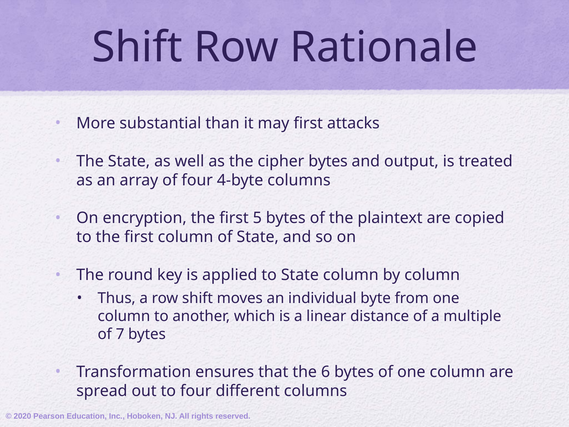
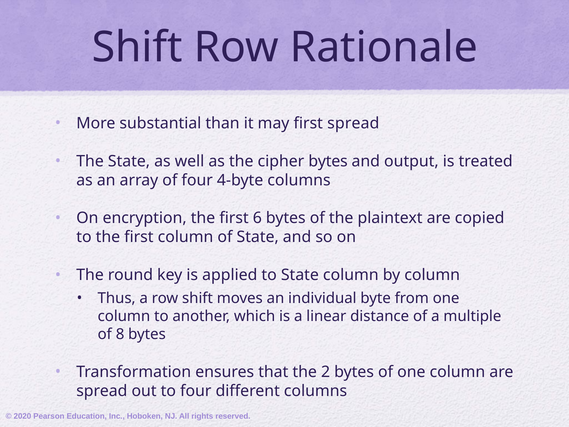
first attacks: attacks -> spread
5: 5 -> 6
7: 7 -> 8
6: 6 -> 2
